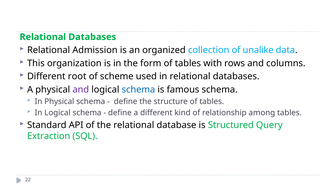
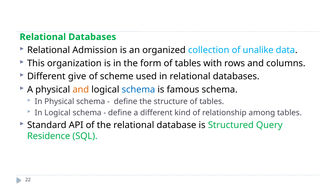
root: root -> give
and at (81, 89) colour: purple -> orange
Extraction: Extraction -> Residence
